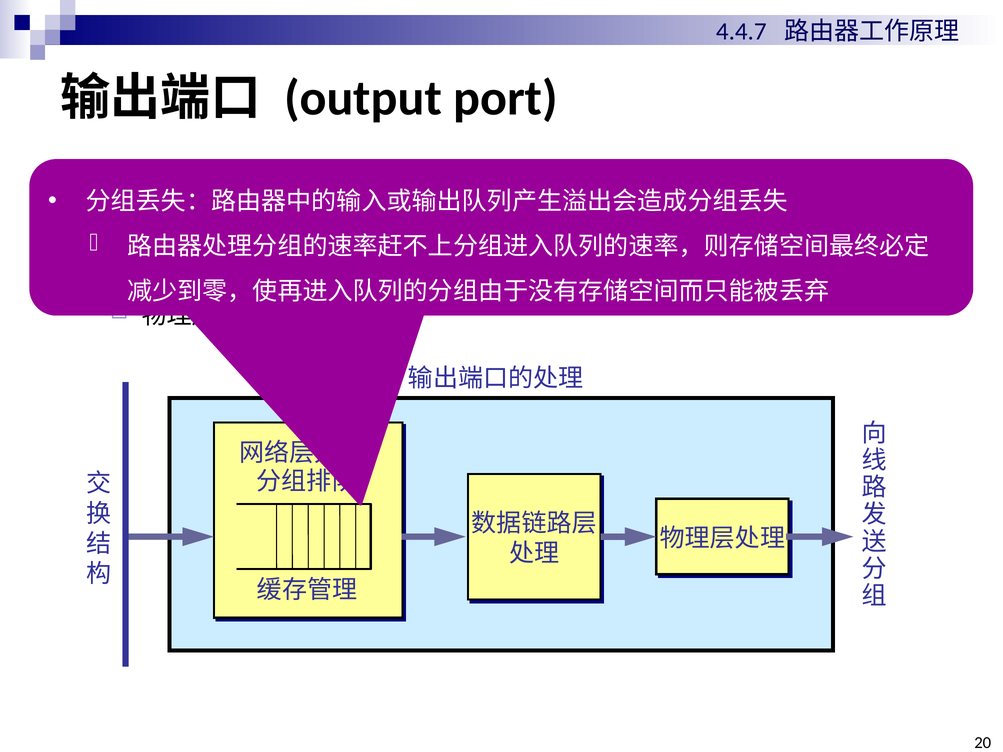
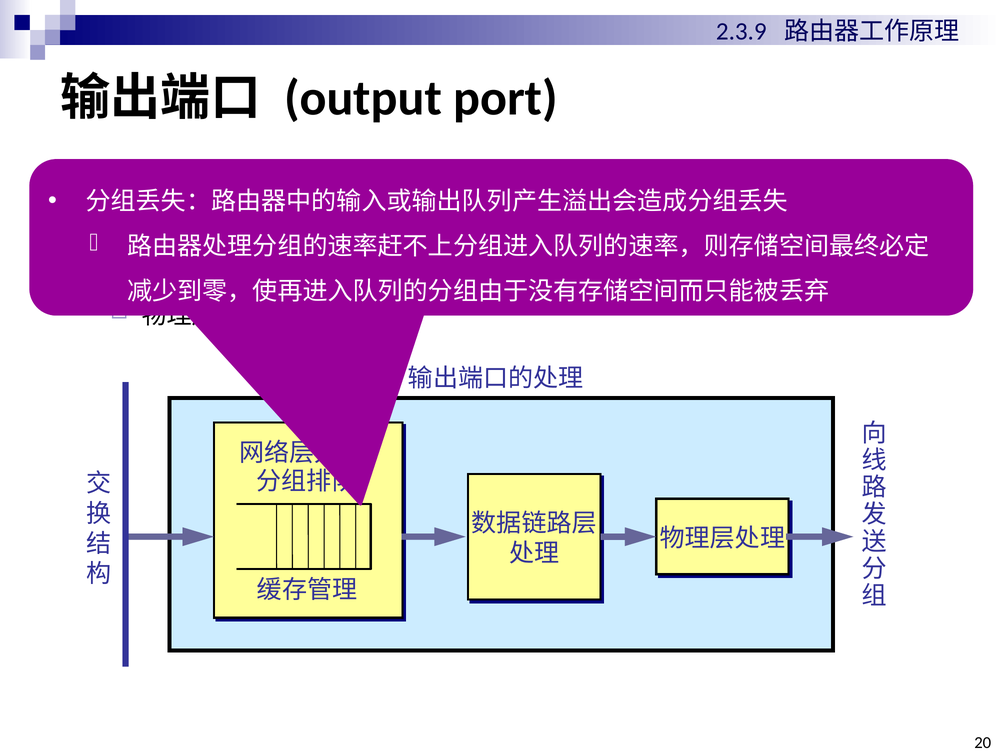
4.4.7: 4.4.7 -> 2.3.9
